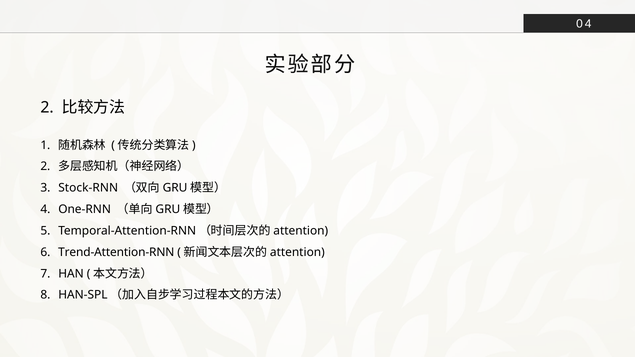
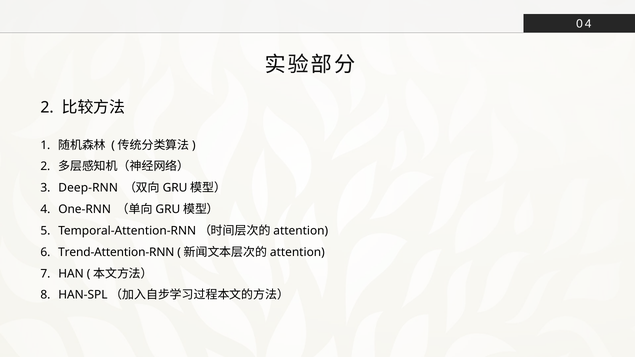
Stock-RNN: Stock-RNN -> Deep-RNN
